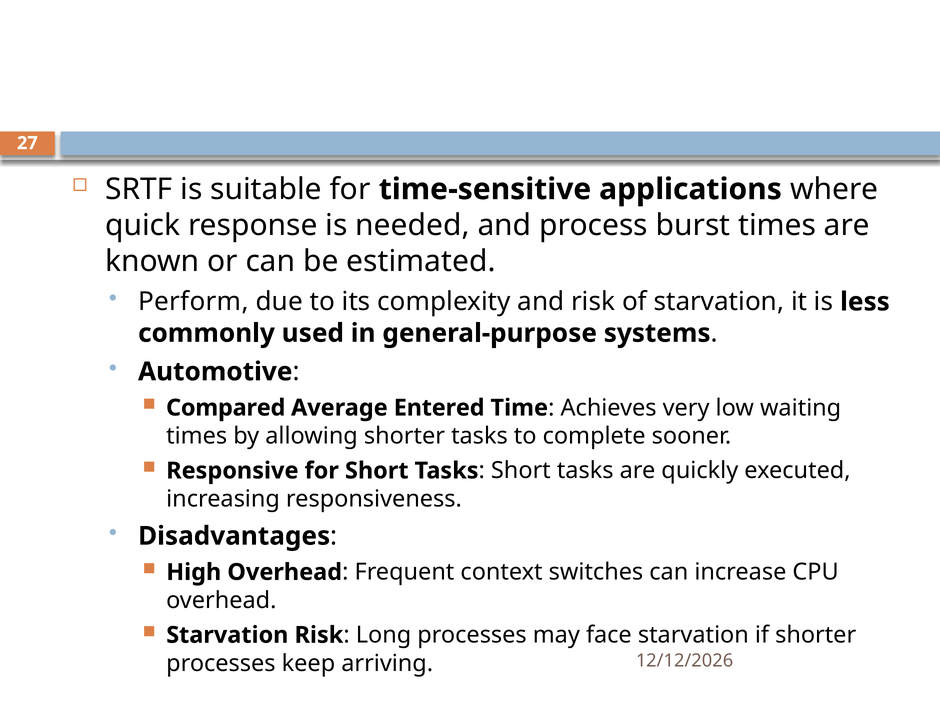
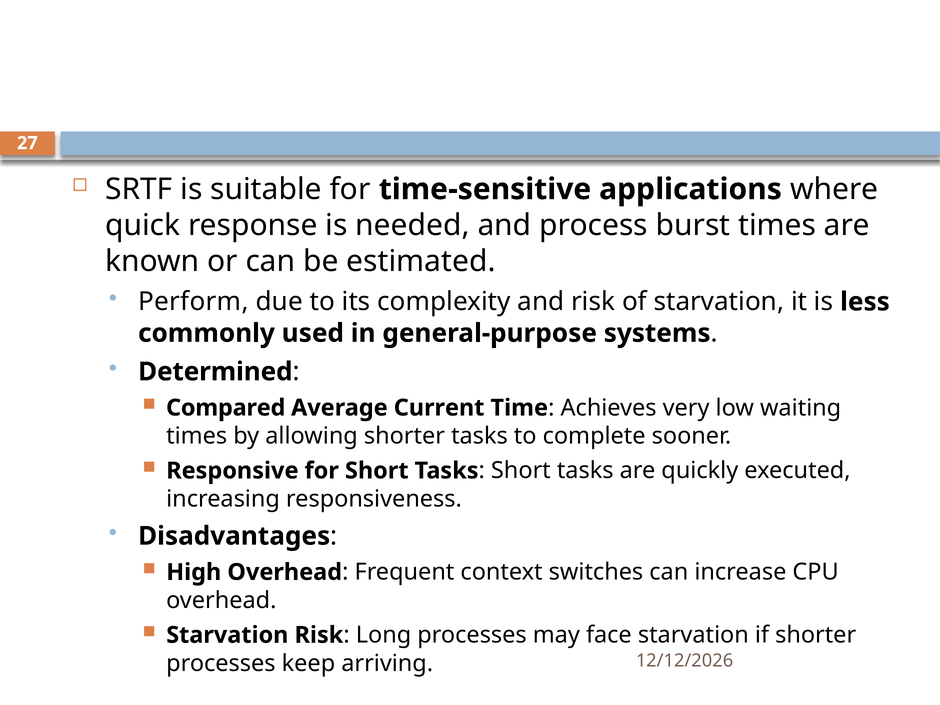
Automotive: Automotive -> Determined
Entered: Entered -> Current
